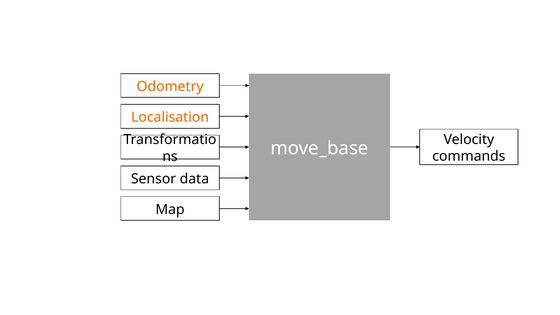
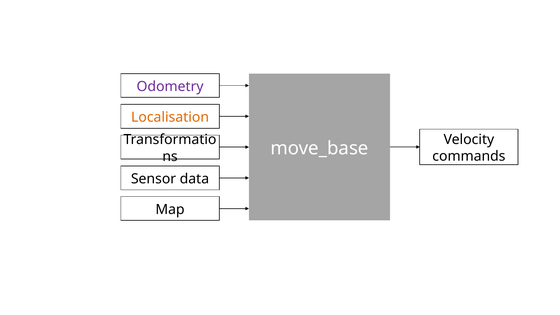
Odometry colour: orange -> purple
